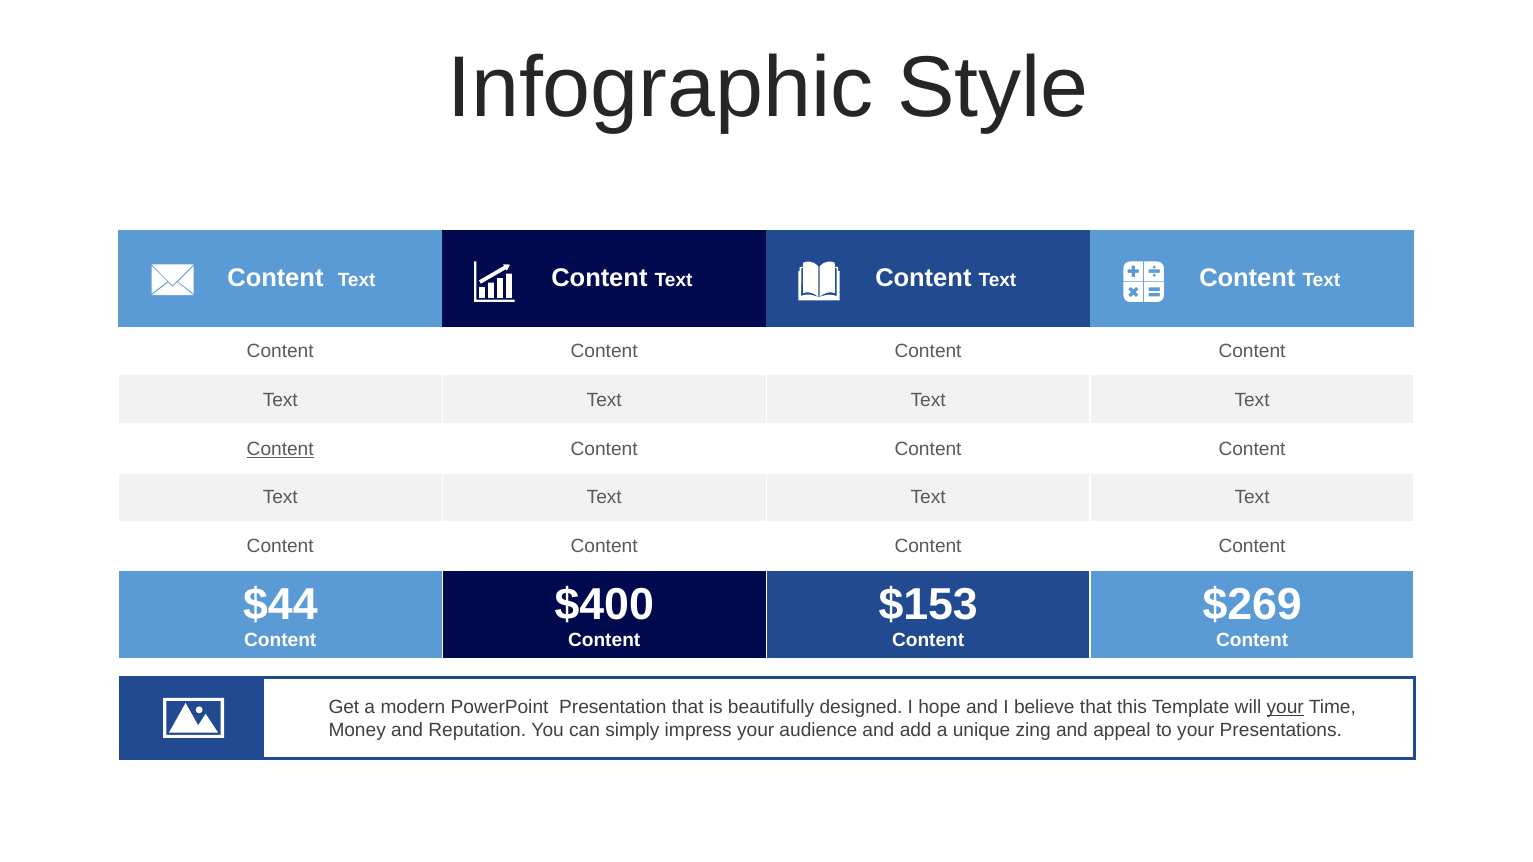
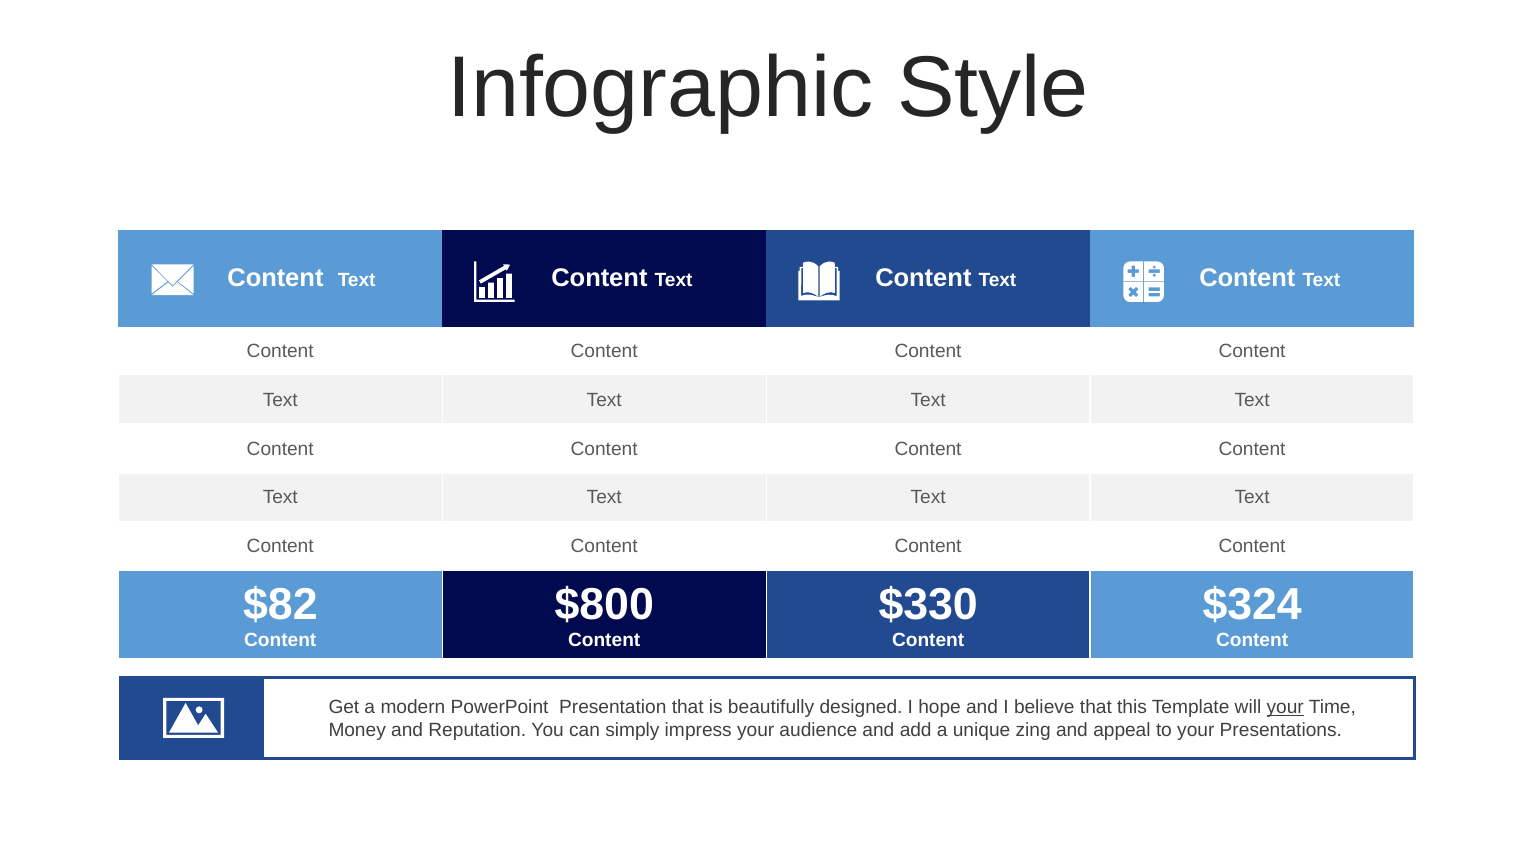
Content at (280, 449) underline: present -> none
$44: $44 -> $82
$400: $400 -> $800
$153: $153 -> $330
$269: $269 -> $324
